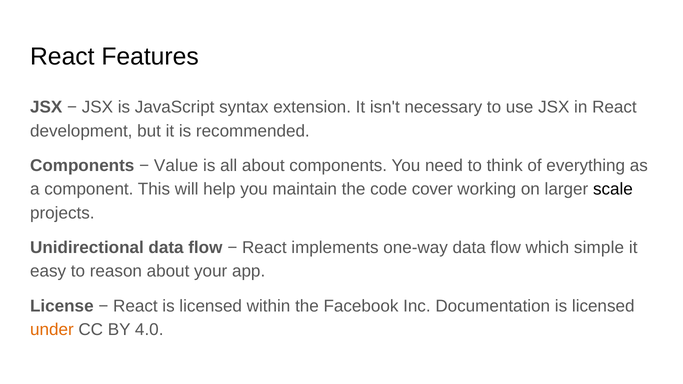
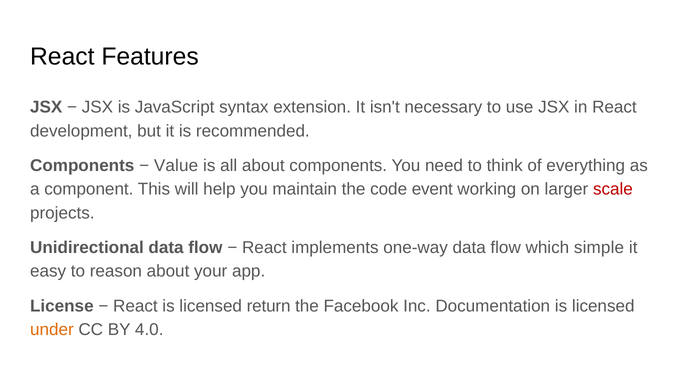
cover: cover -> event
scale colour: black -> red
within: within -> return
